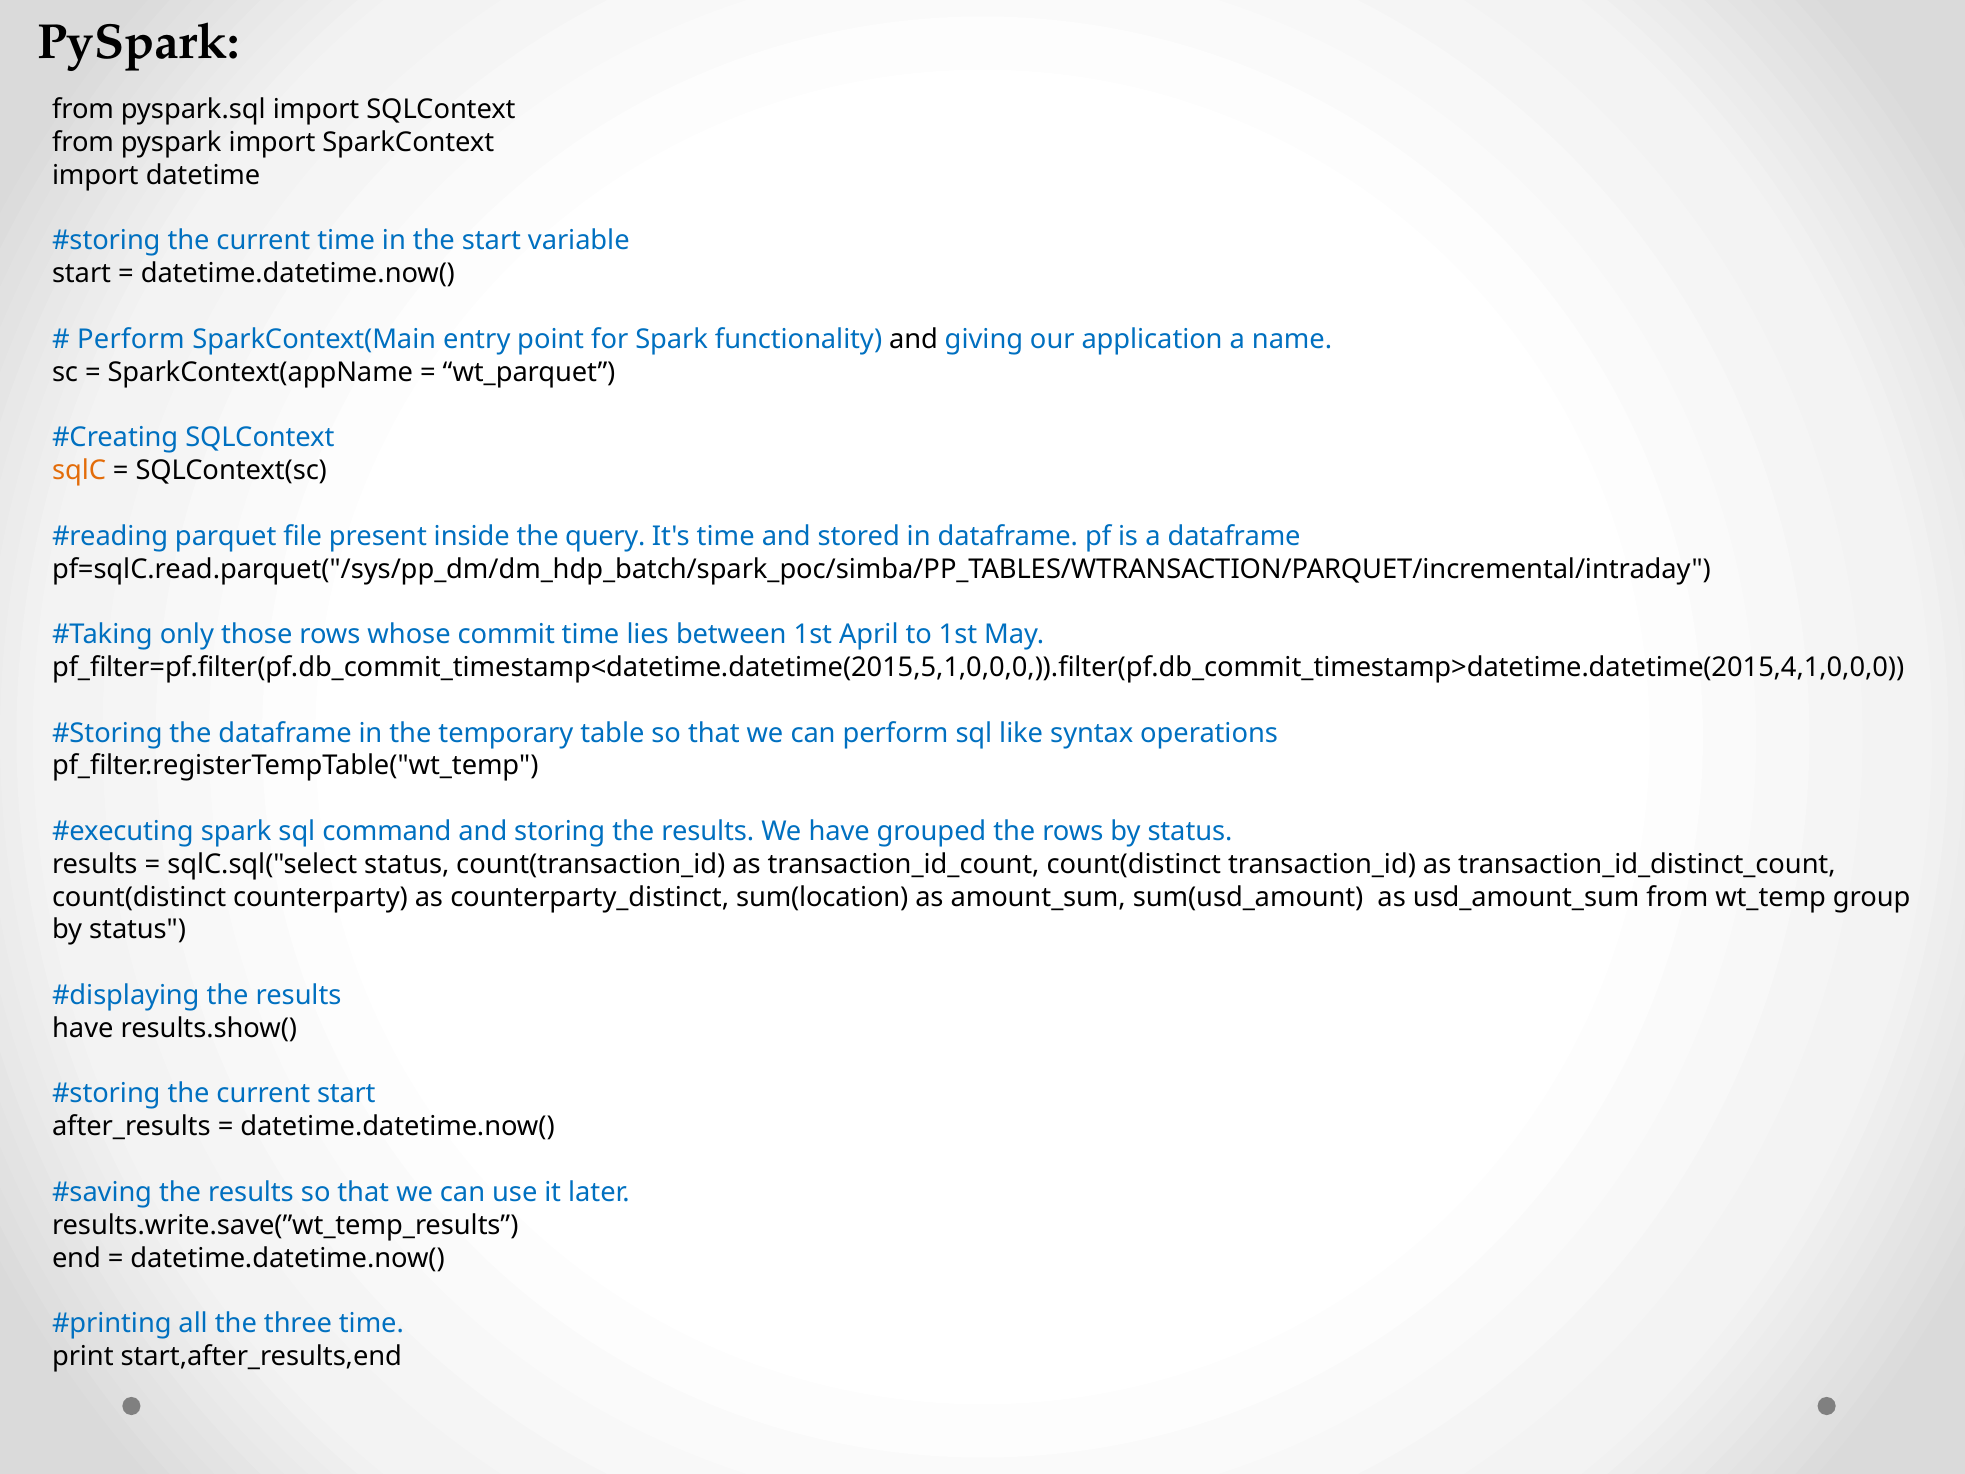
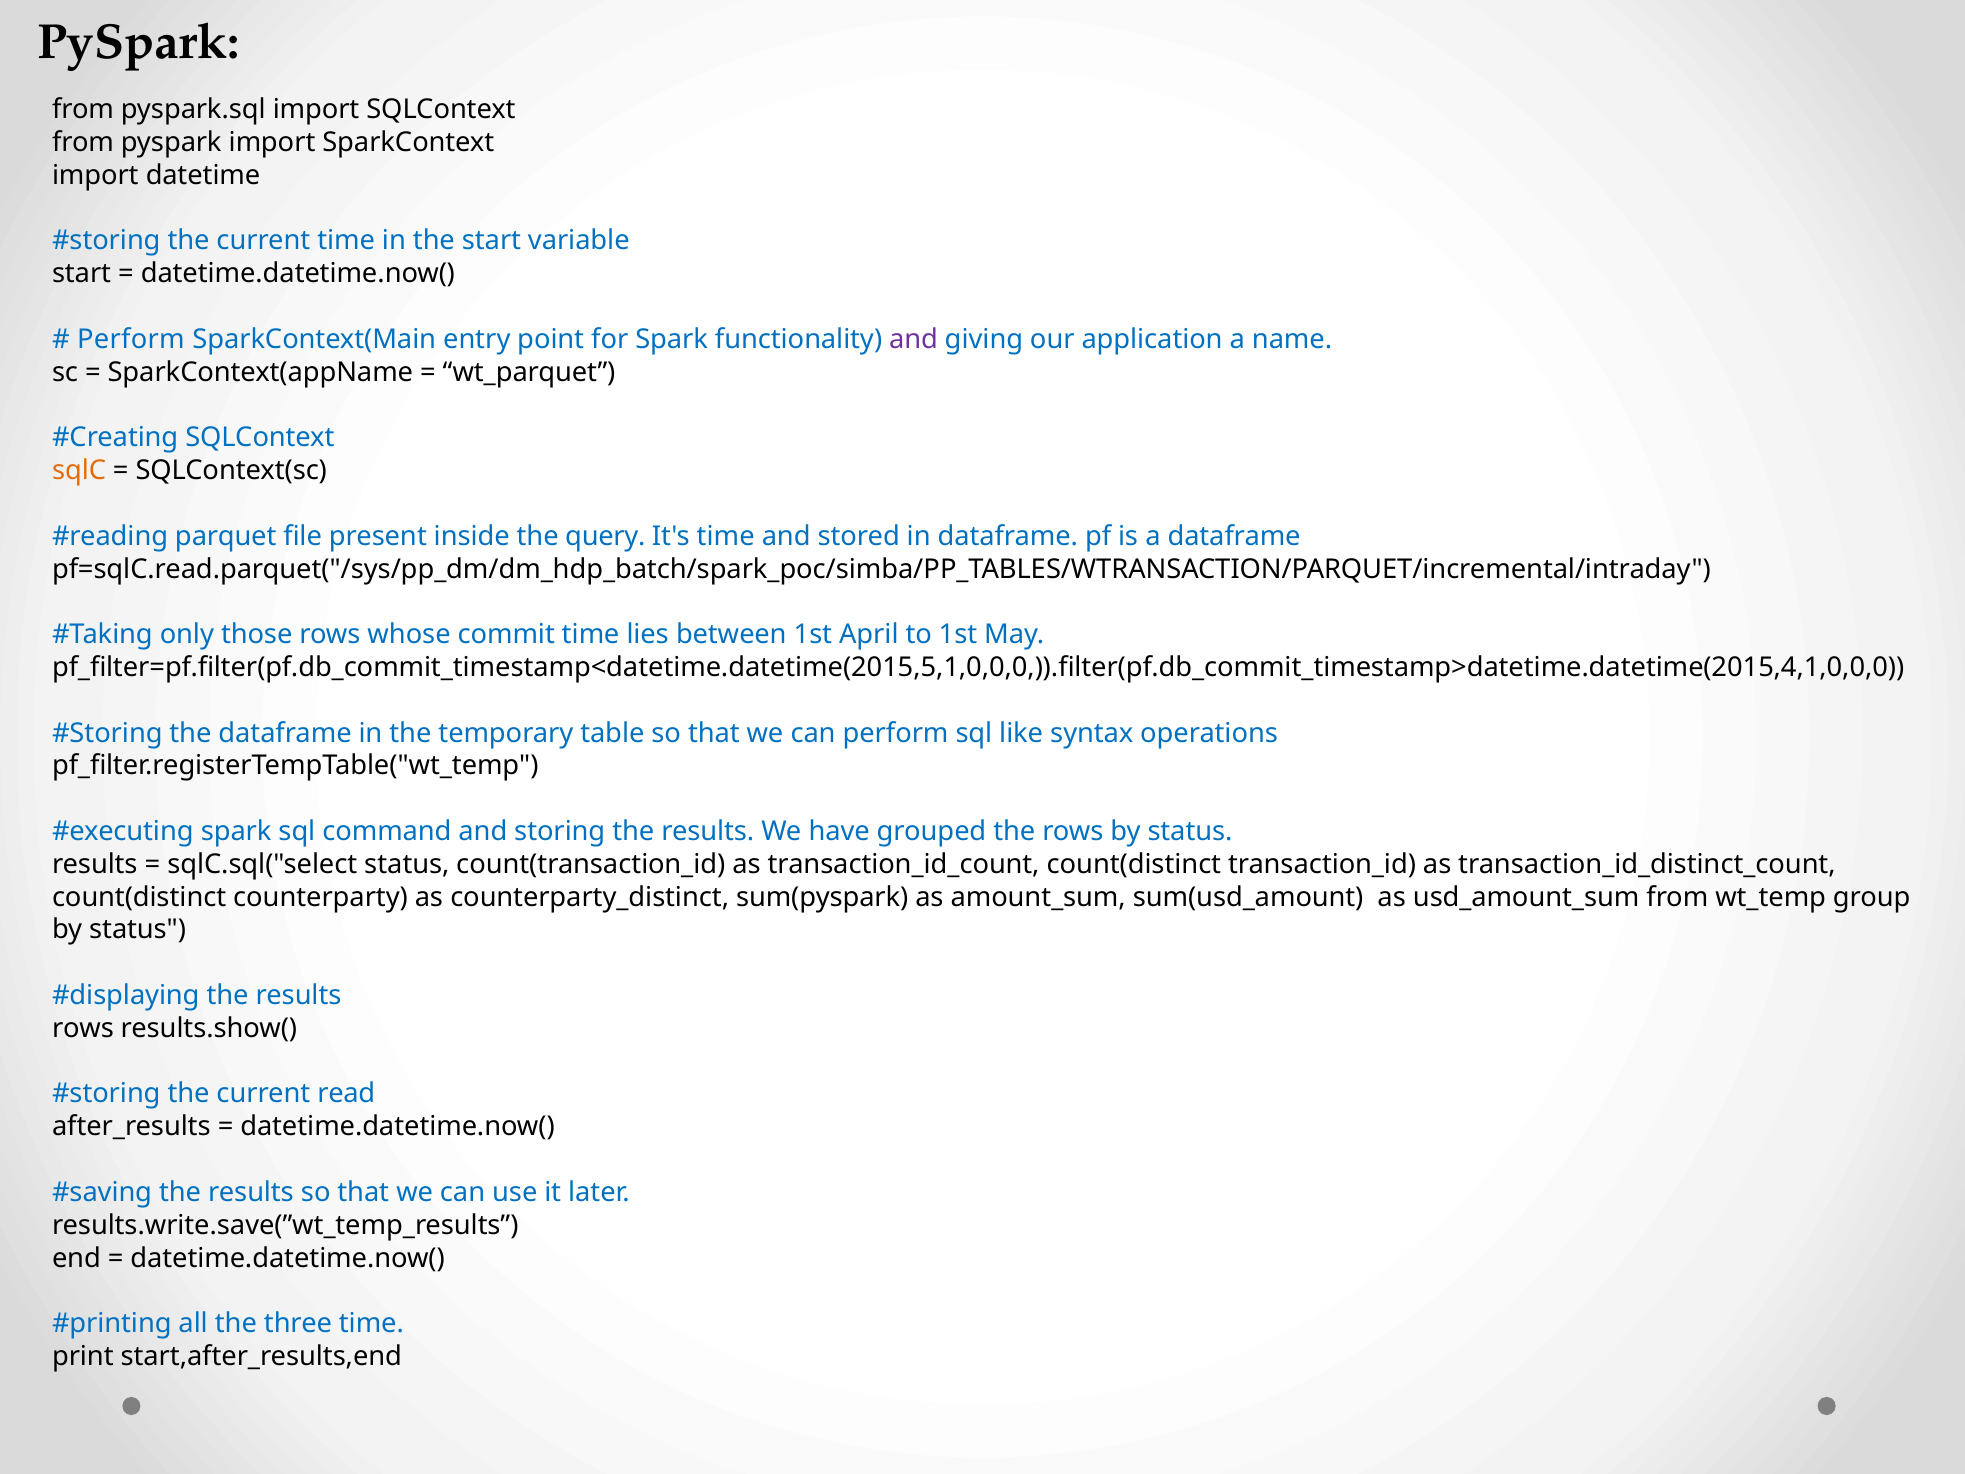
and at (913, 339) colour: black -> purple
sum(location: sum(location -> sum(pyspark
have at (83, 1028): have -> rows
current start: start -> read
